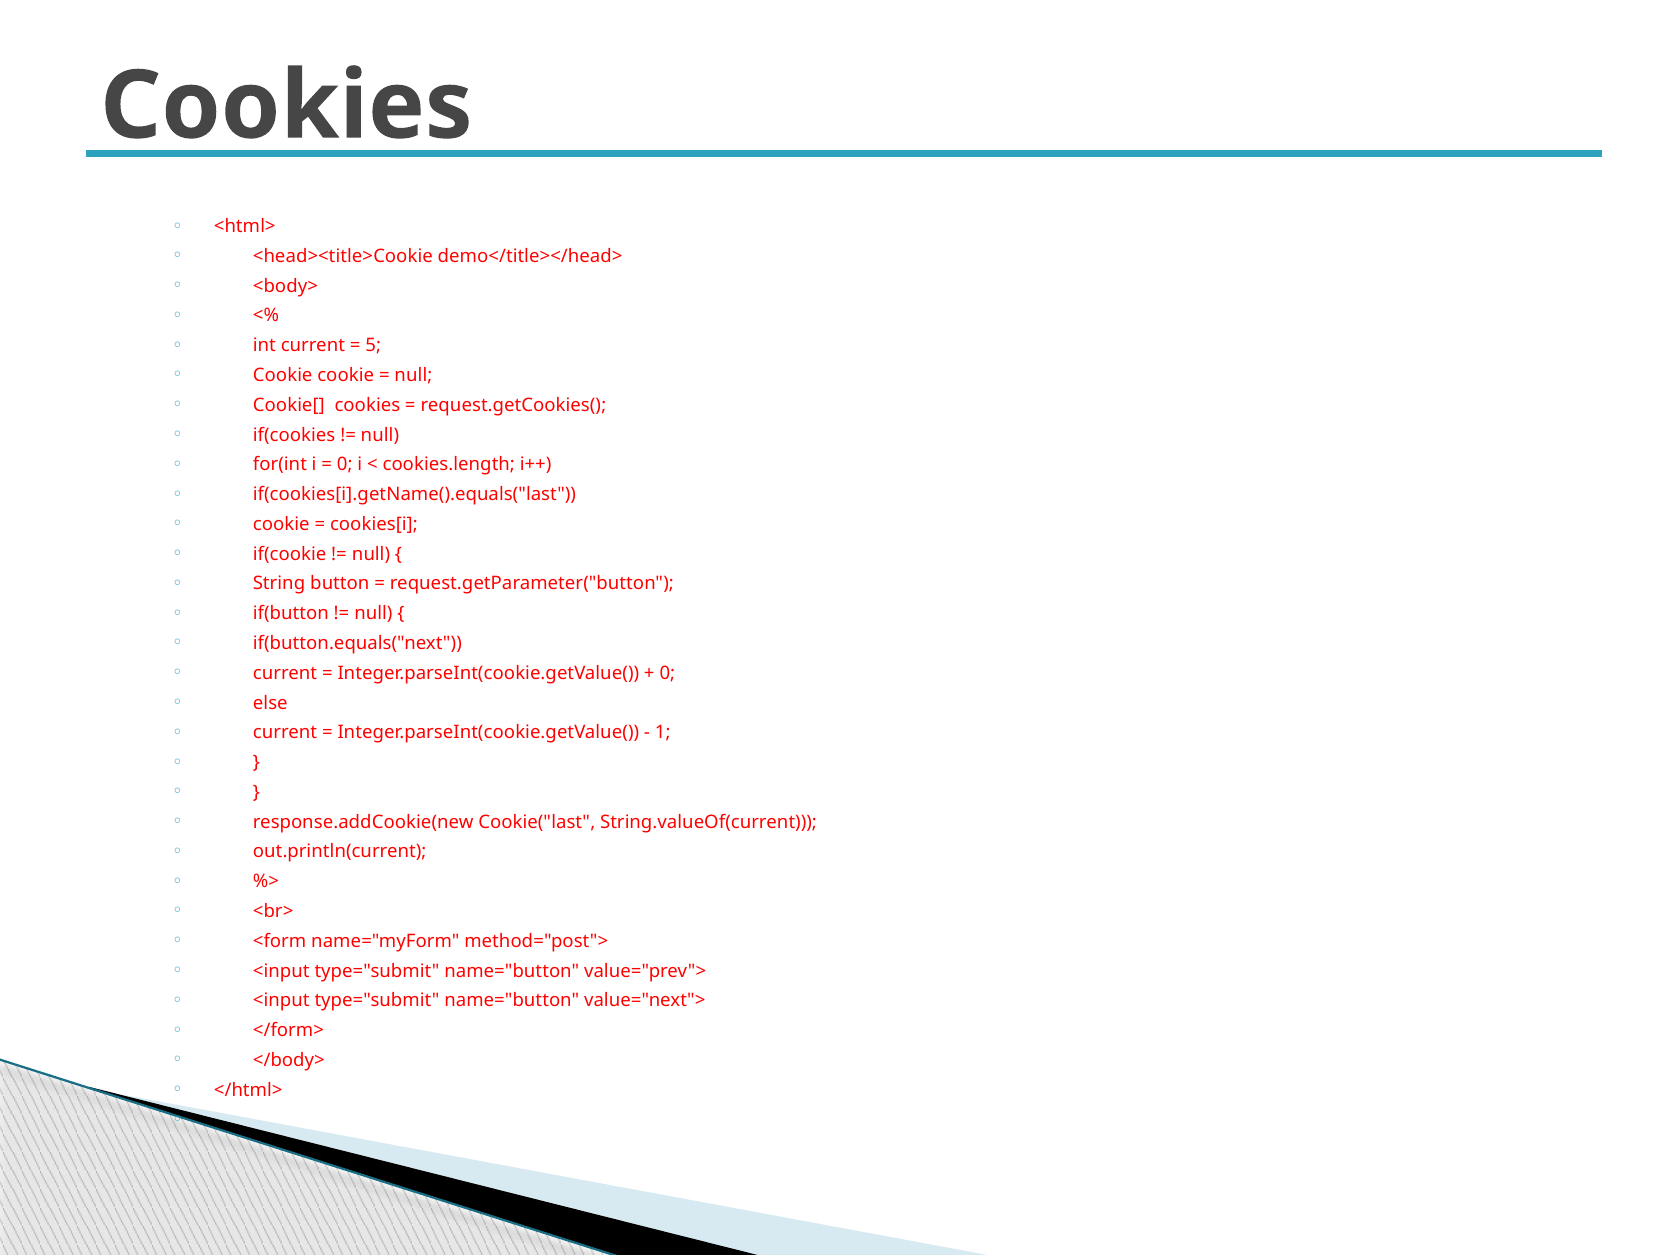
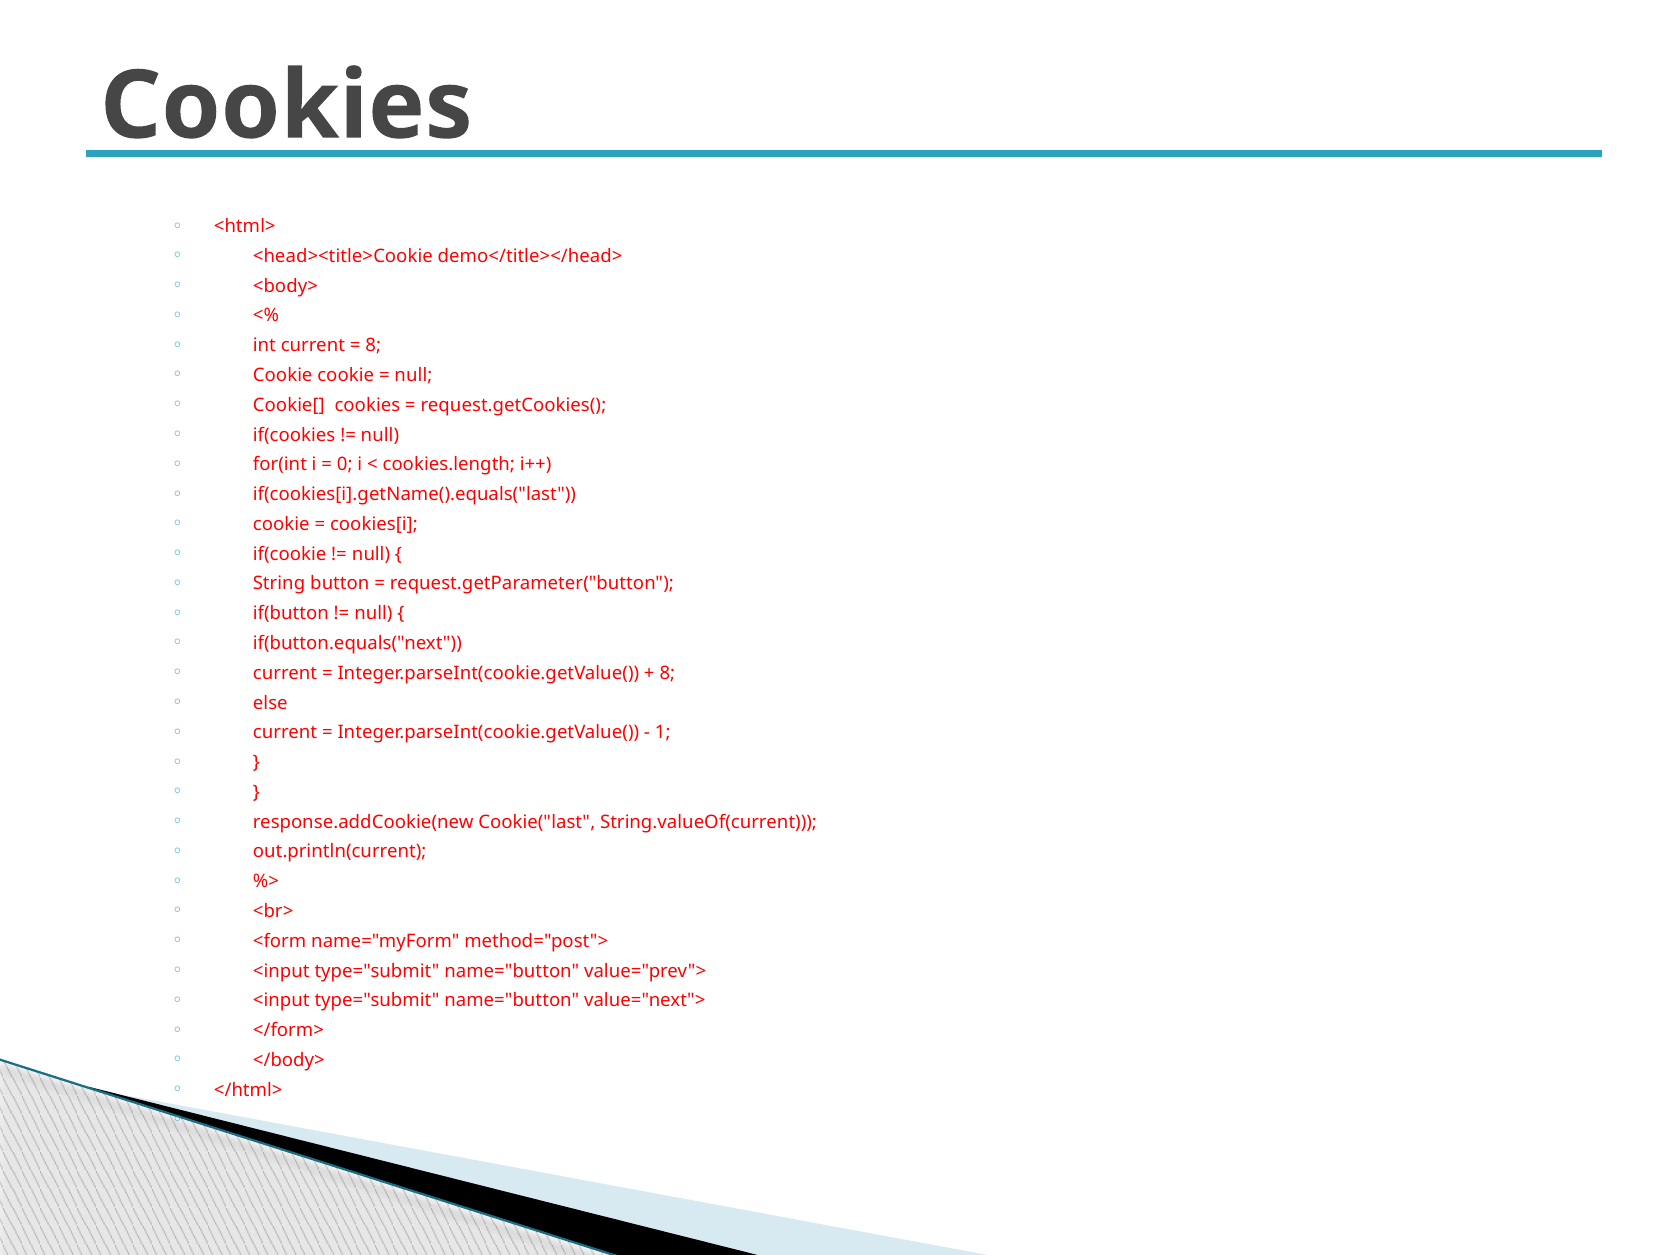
5 at (373, 346): 5 -> 8
0 at (667, 673): 0 -> 8
